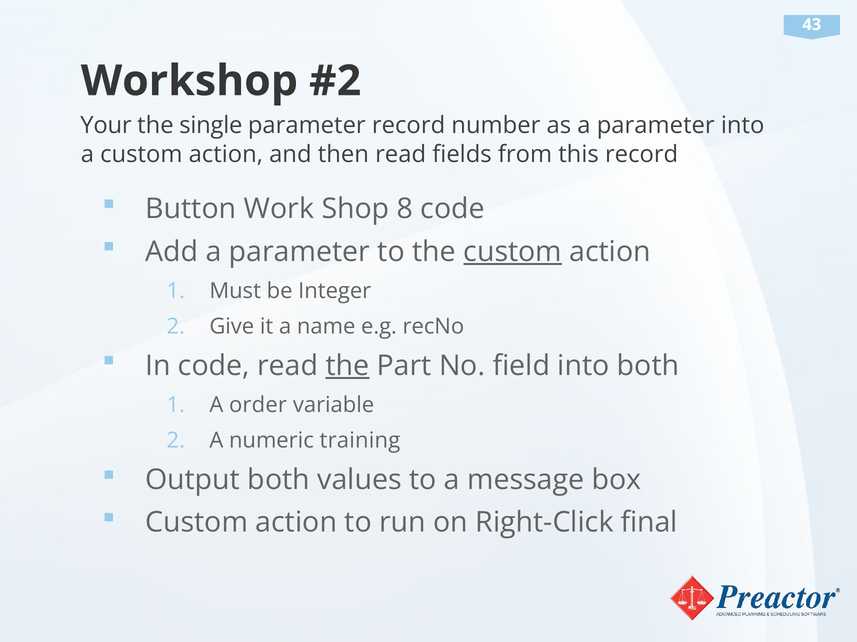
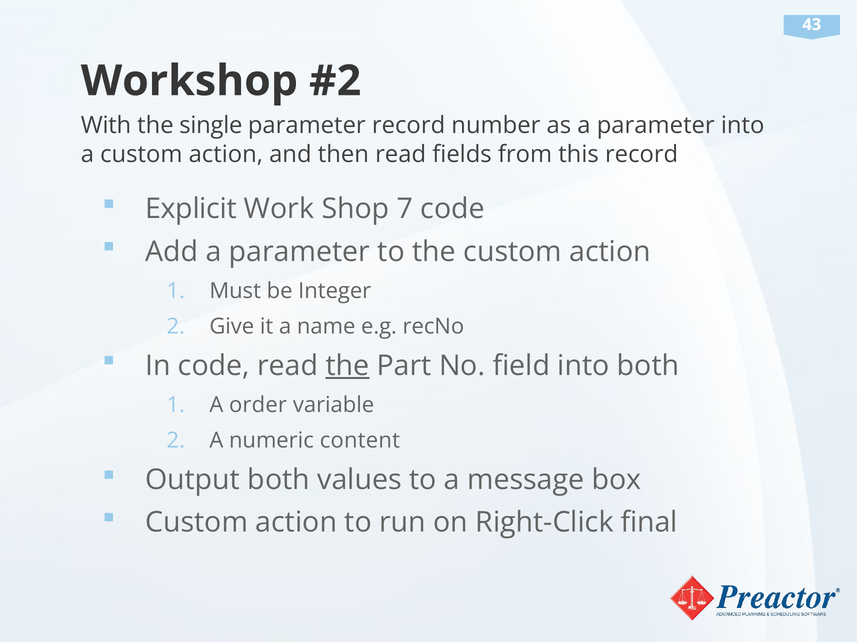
Your: Your -> With
Button: Button -> Explicit
8: 8 -> 7
custom at (513, 252) underline: present -> none
training: training -> content
